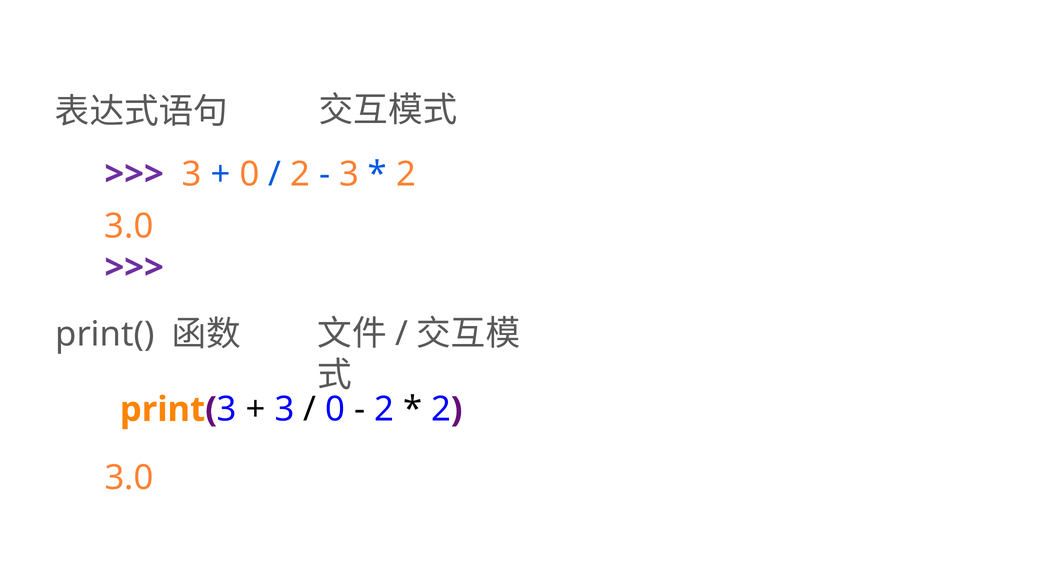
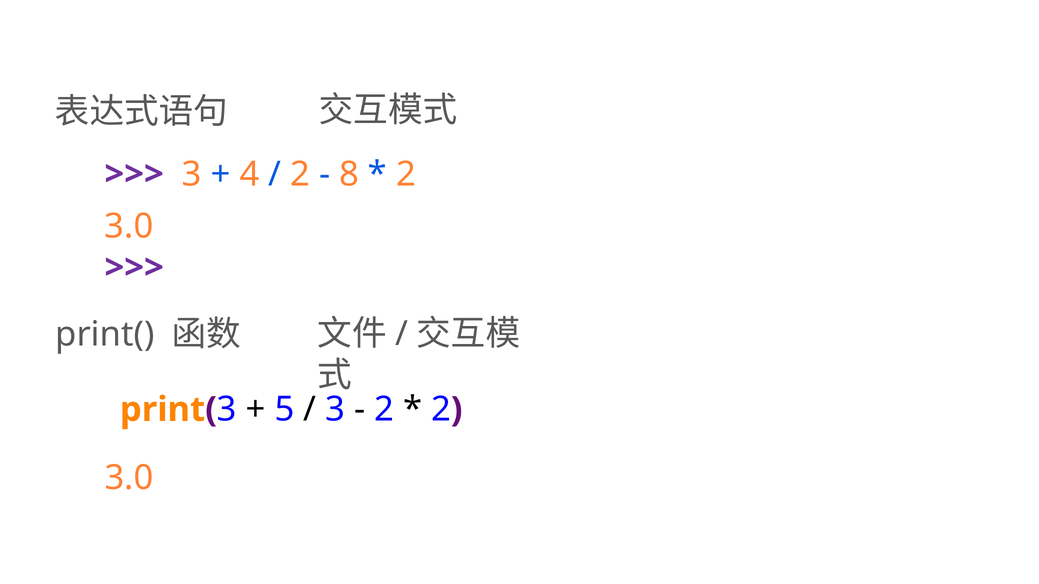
0 at (249, 174): 0 -> 4
3 at (349, 174): 3 -> 8
3 at (284, 410): 3 -> 5
0 at (335, 410): 0 -> 3
